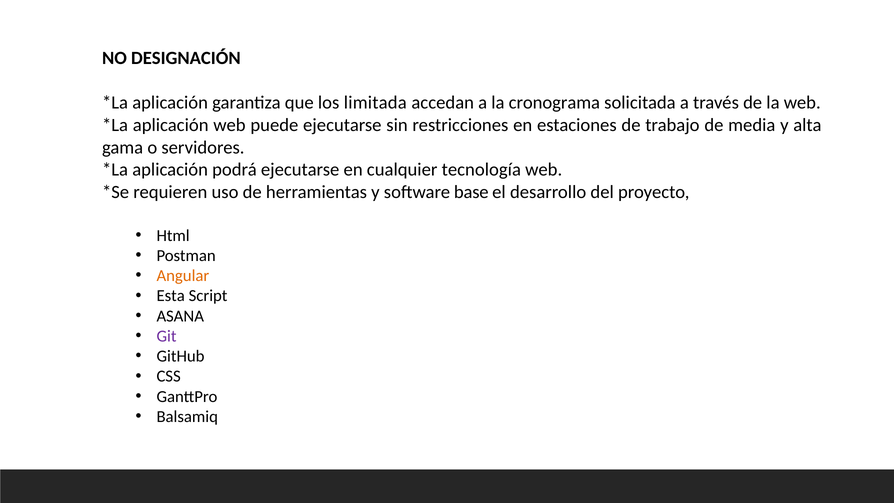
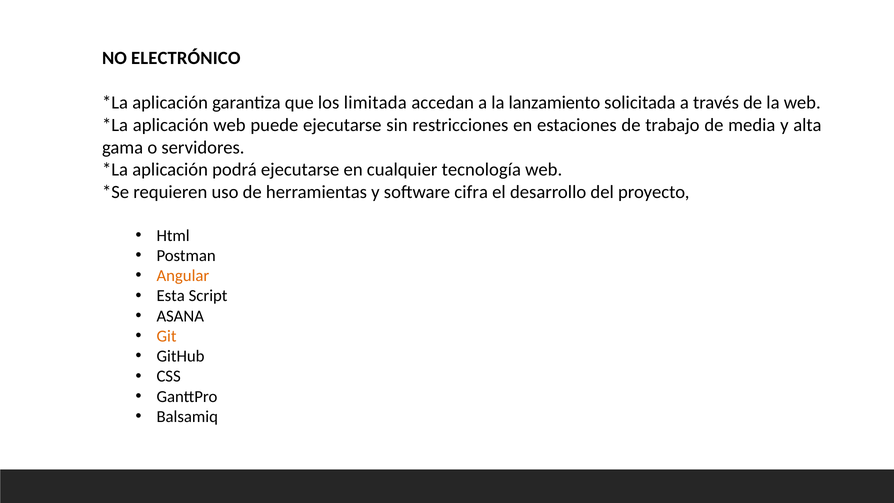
DESIGNACIÓN: DESIGNACIÓN -> ELECTRÓNICO
cronograma: cronograma -> lanzamiento
base: base -> cifra
Git colour: purple -> orange
